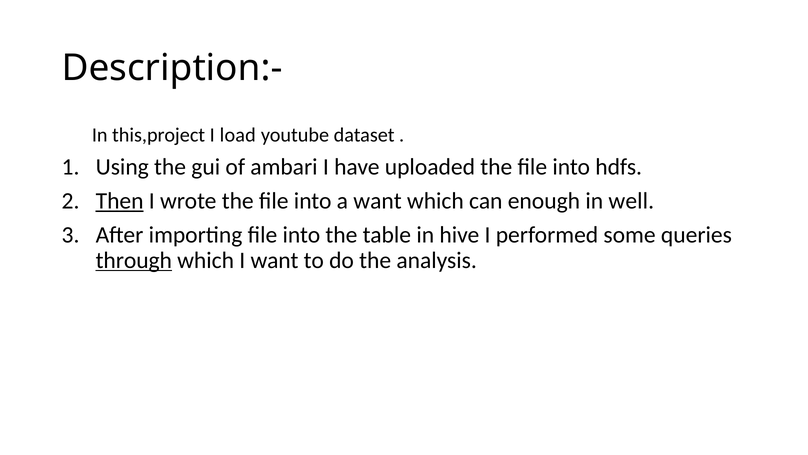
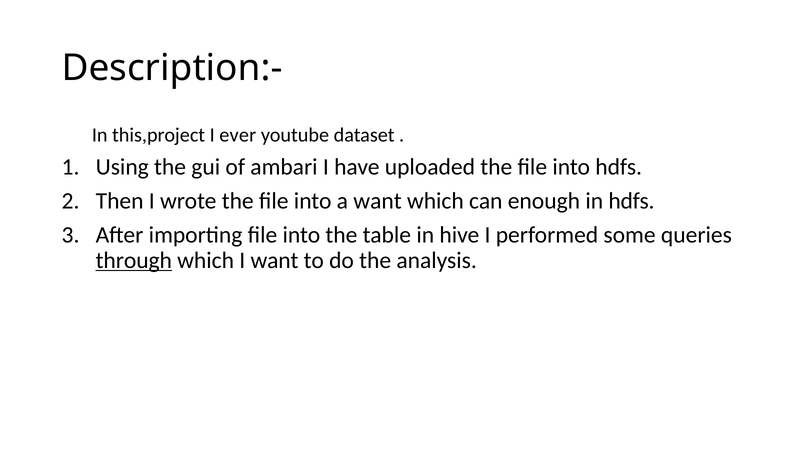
load: load -> ever
Then underline: present -> none
in well: well -> hdfs
